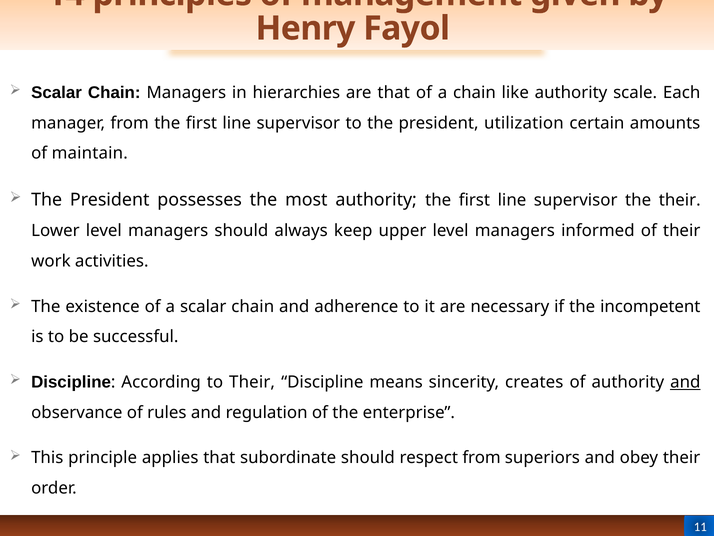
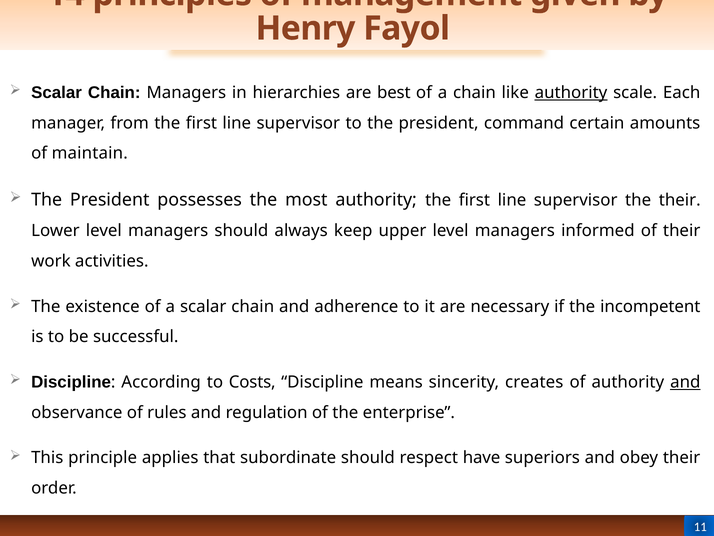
are that: that -> best
authority at (571, 93) underline: none -> present
utilization: utilization -> command
to Their: Their -> Costs
respect from: from -> have
